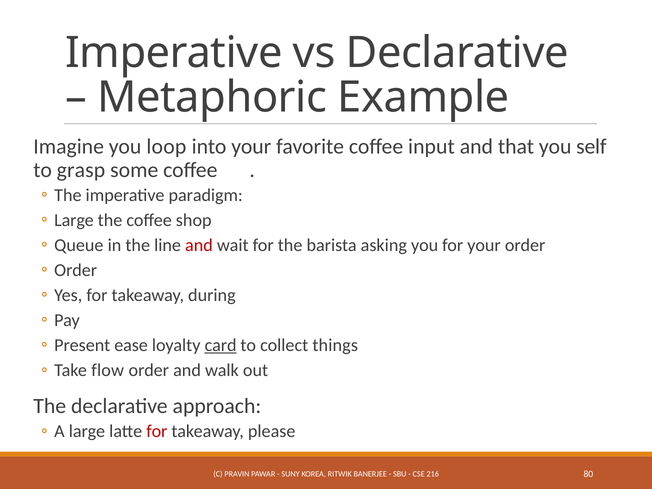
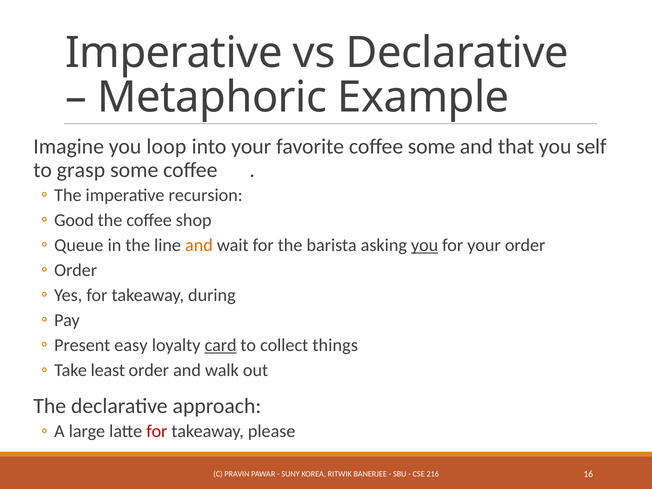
coffee input: input -> some
paradigm: paradigm -> recursion
Large at (74, 220): Large -> Good
and at (199, 245) colour: red -> orange
you at (425, 245) underline: none -> present
ease: ease -> easy
flow: flow -> least
80: 80 -> 16
